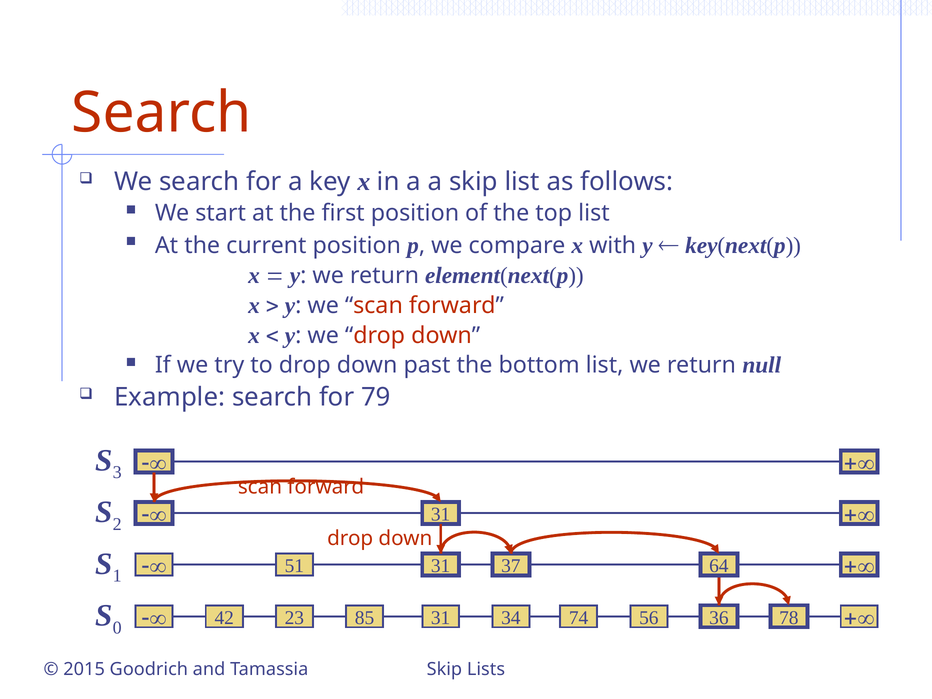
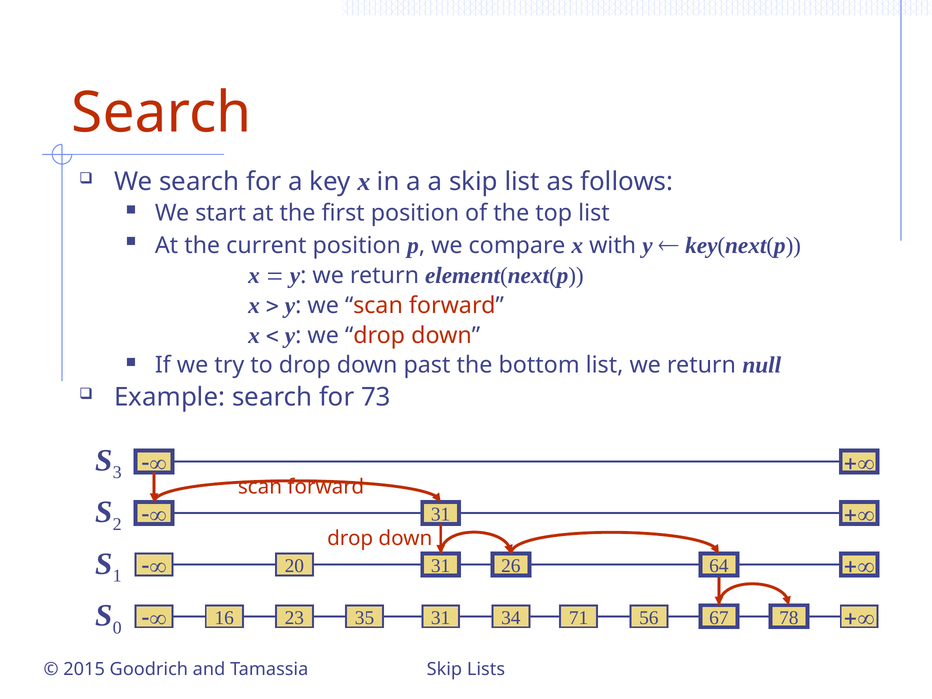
79: 79 -> 73
37: 37 -> 26
51: 51 -> 20
74: 74 -> 71
36: 36 -> 67
42: 42 -> 16
85: 85 -> 35
